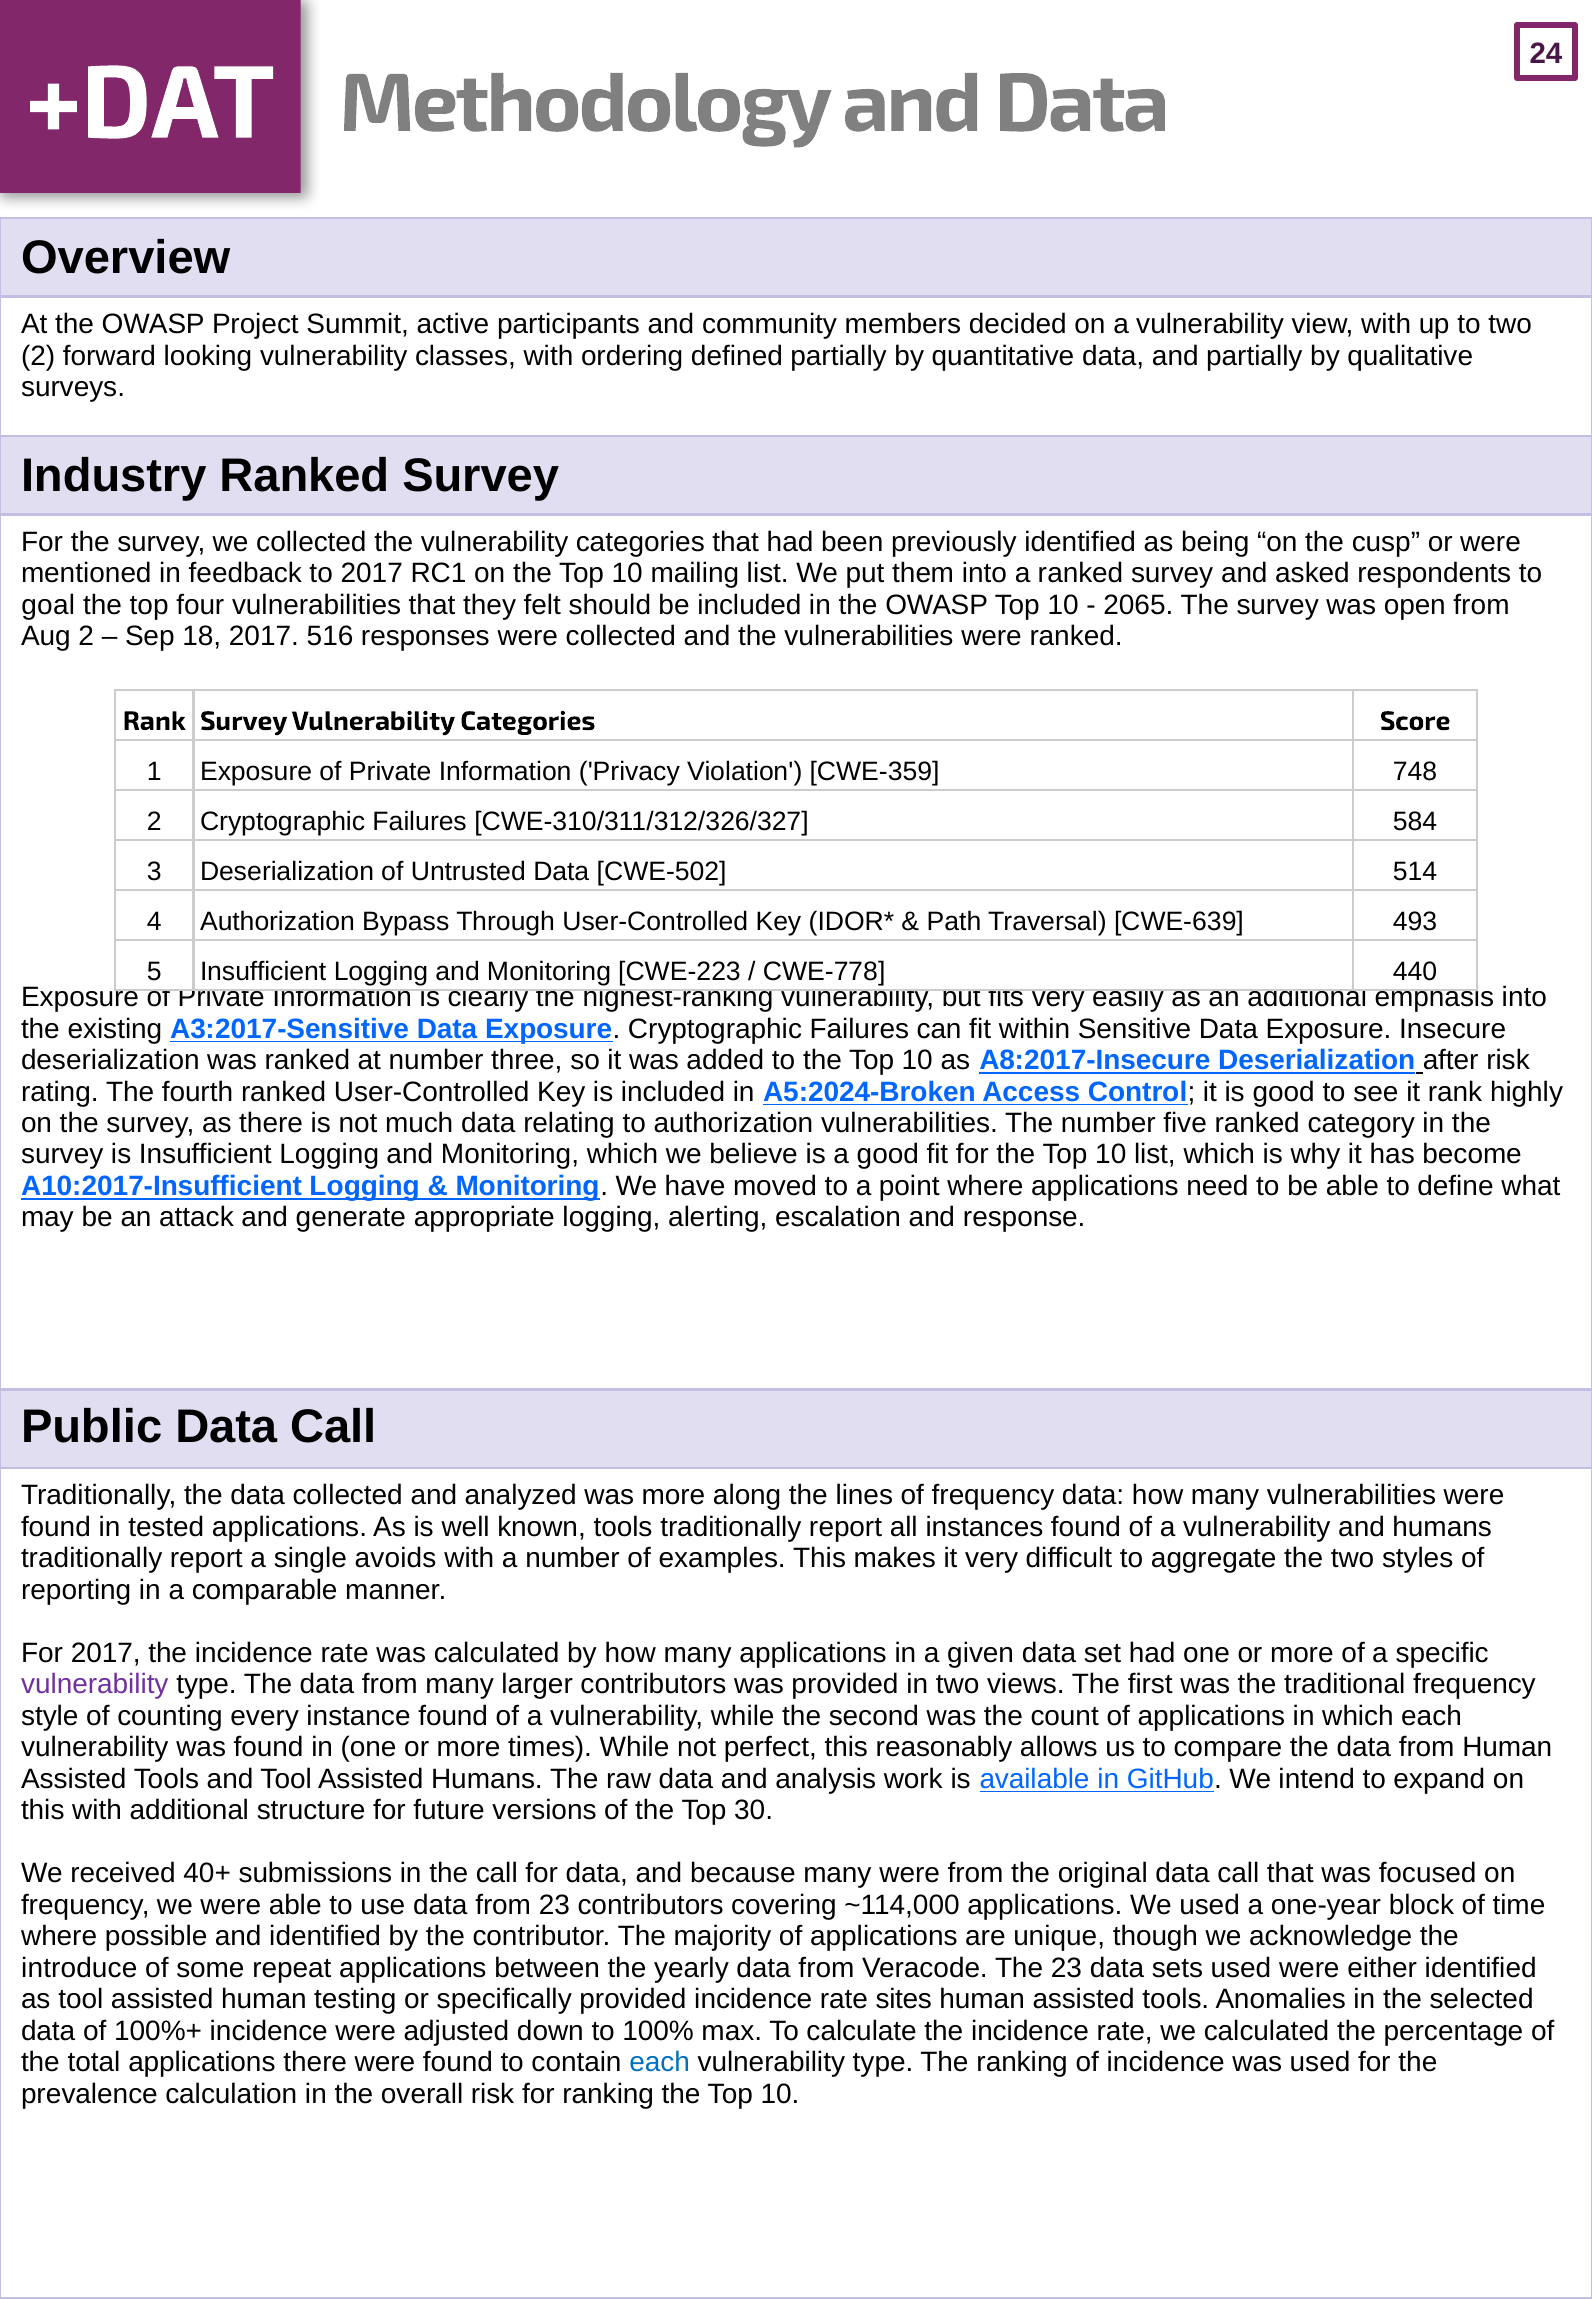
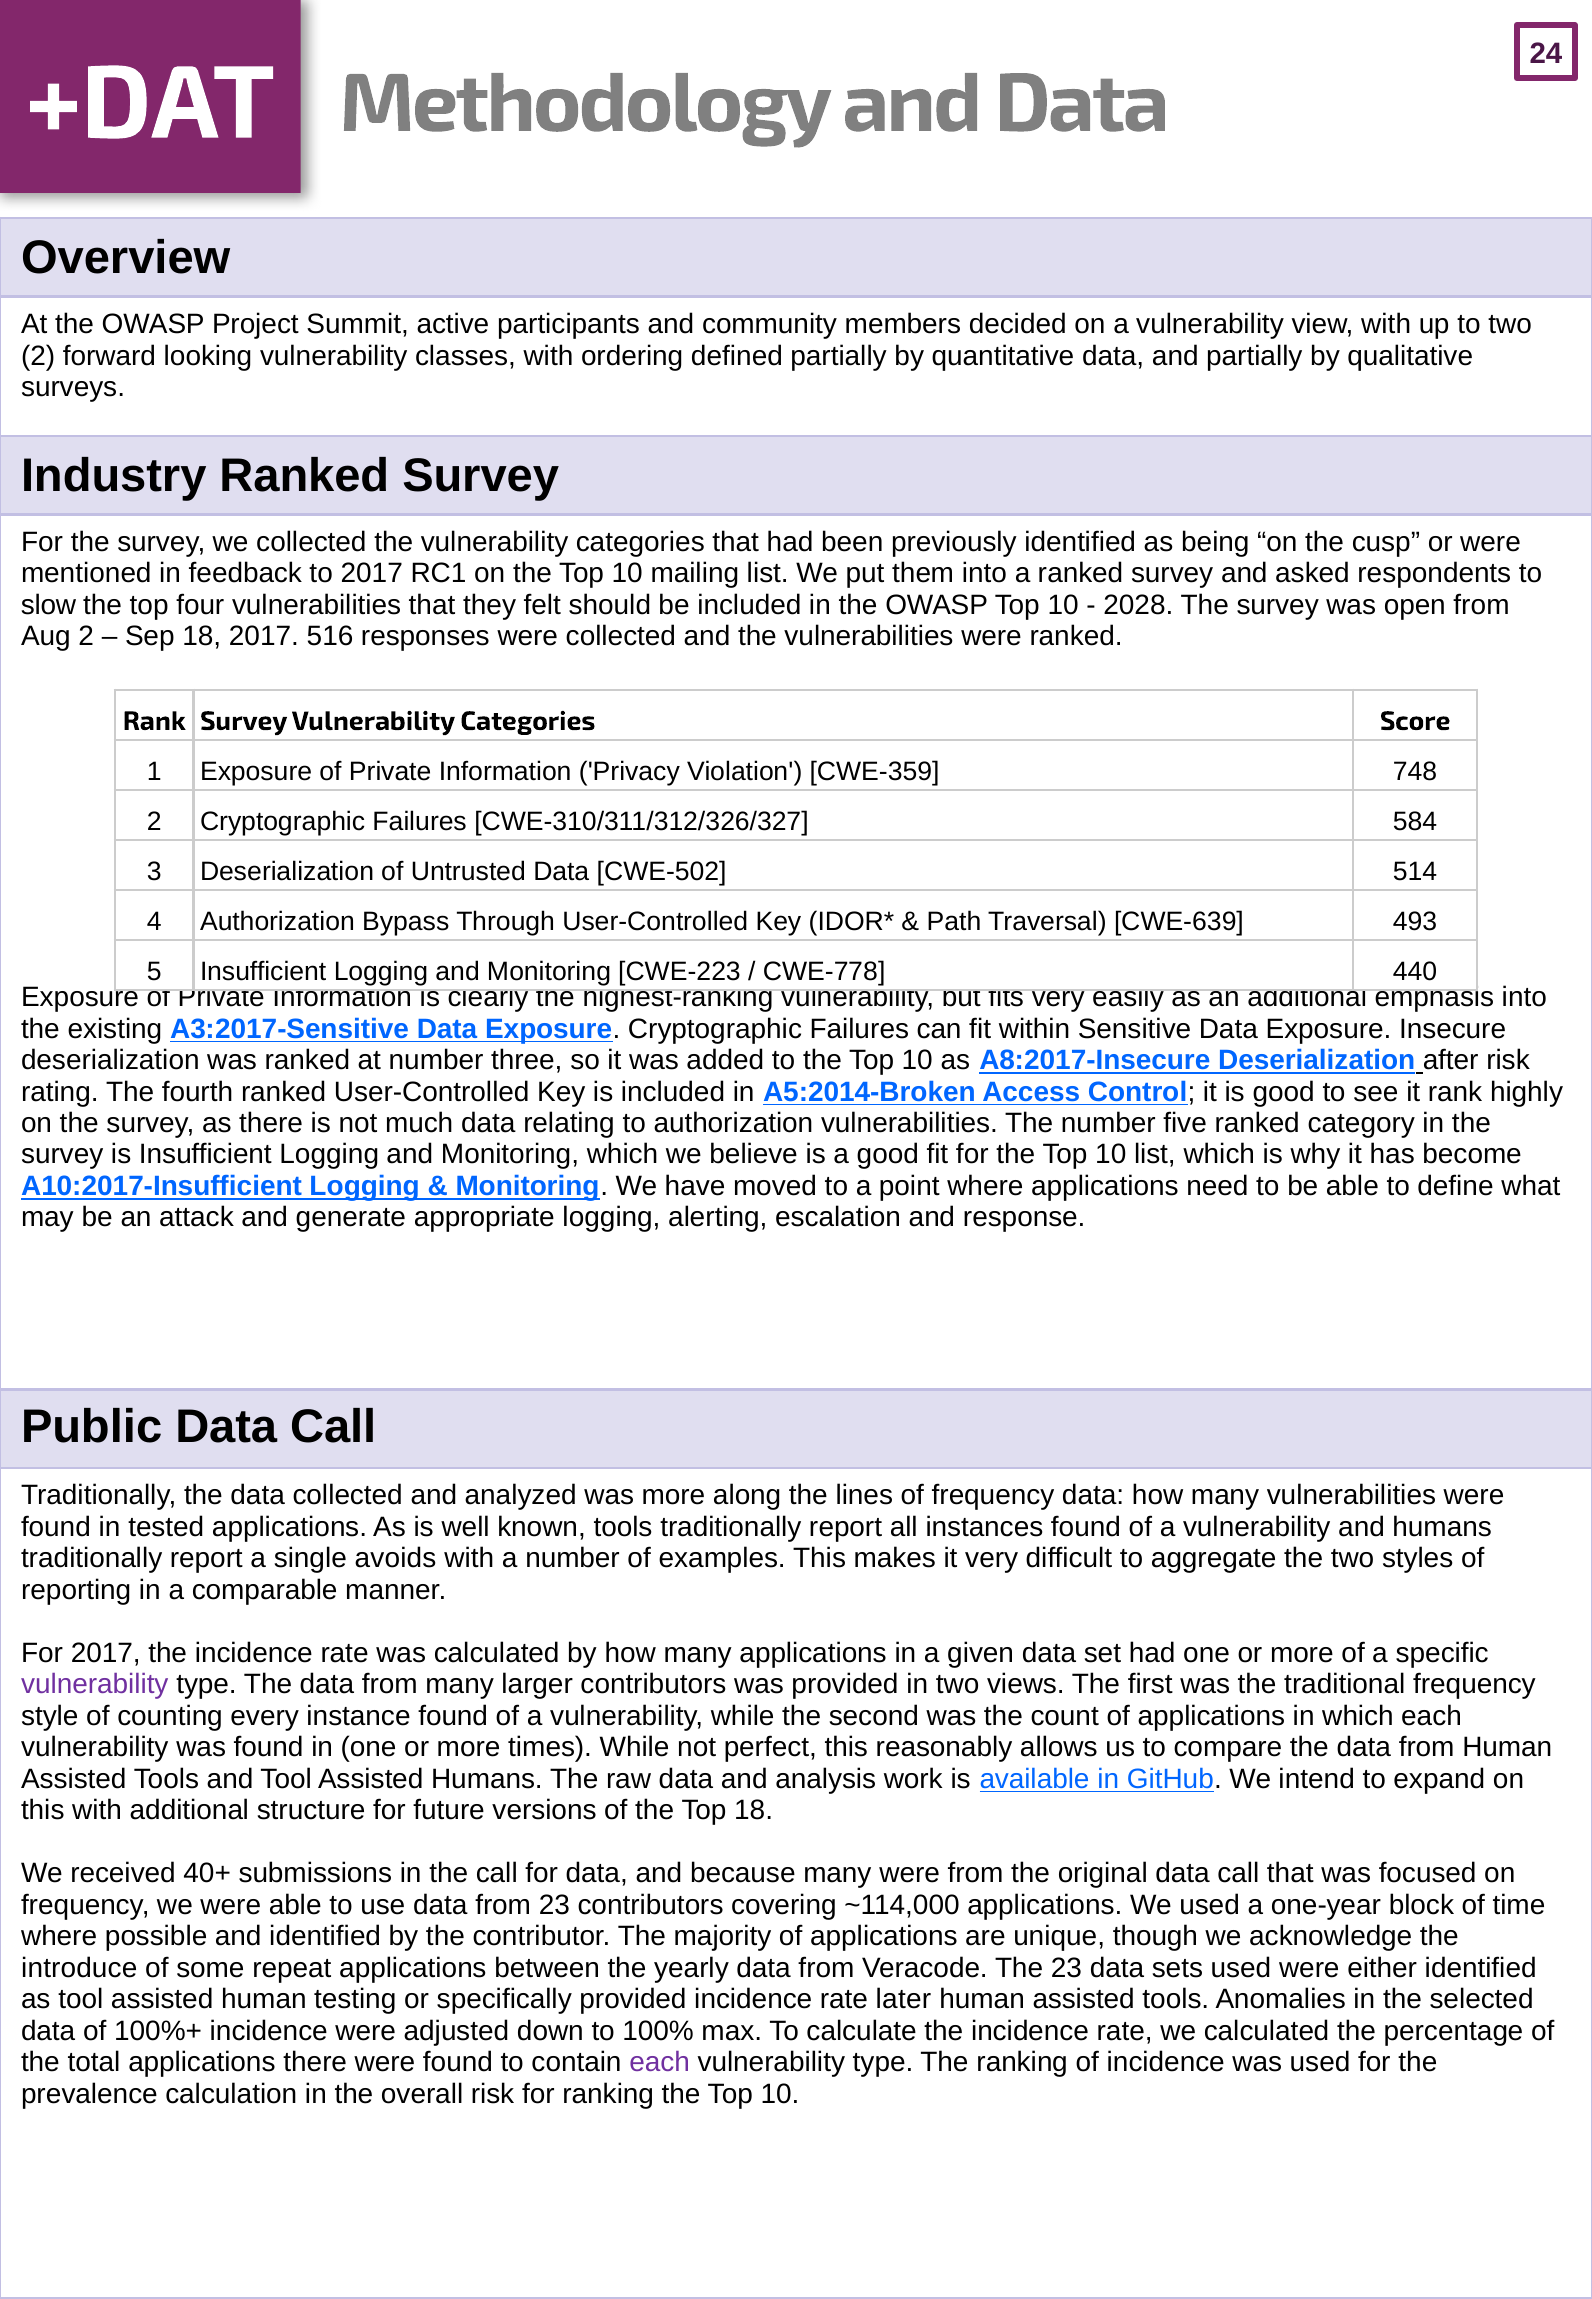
goal: goal -> slow
2065: 2065 -> 2028
A5:2024-Broken: A5:2024-Broken -> A5:2014-Broken
Top 30: 30 -> 18
sites: sites -> later
each at (660, 2063) colour: blue -> purple
